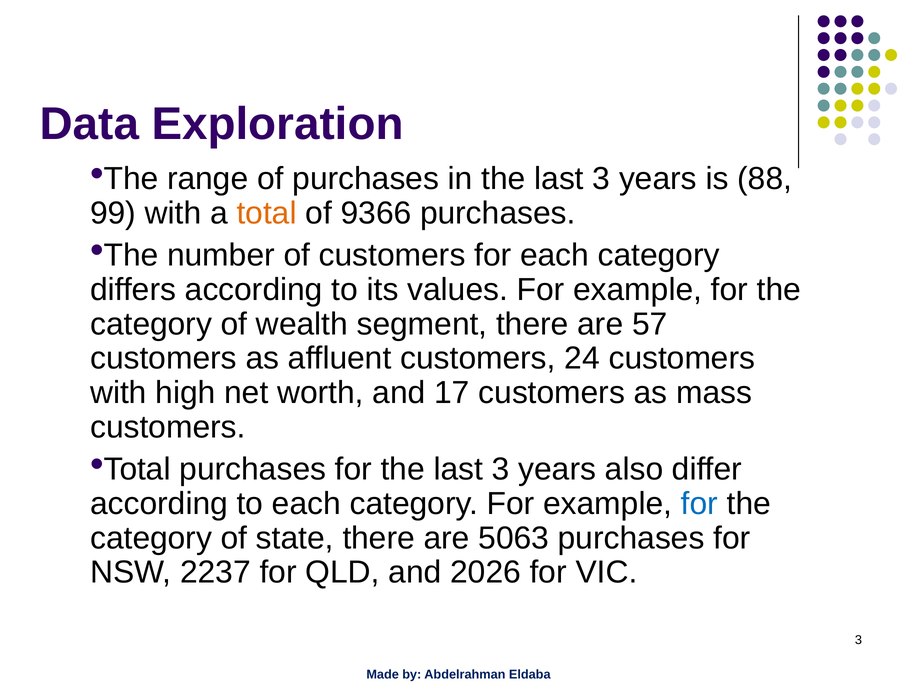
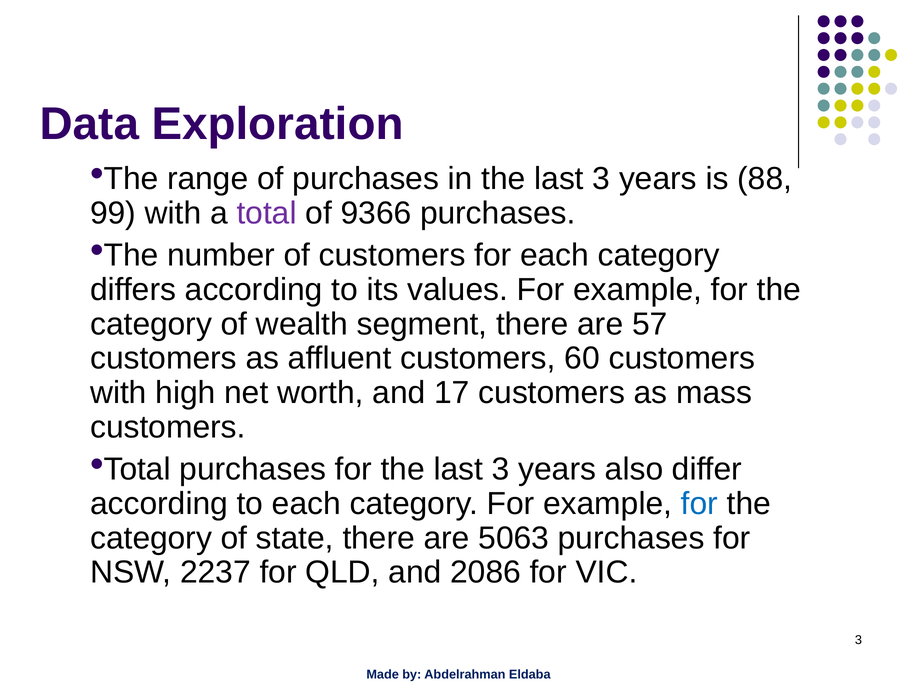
total at (267, 213) colour: orange -> purple
24: 24 -> 60
2026: 2026 -> 2086
